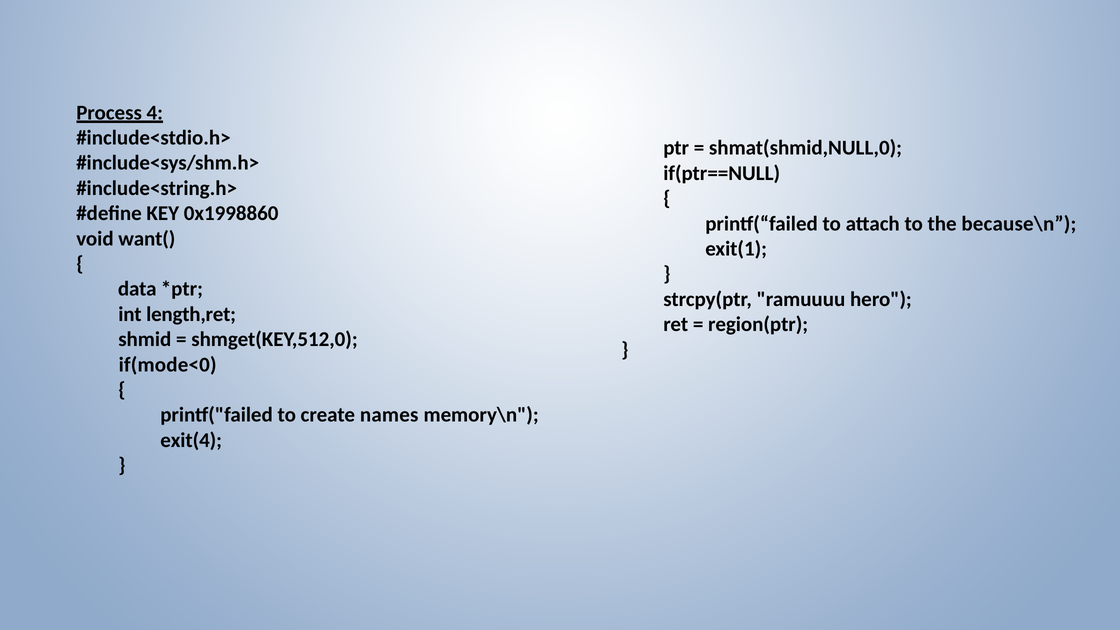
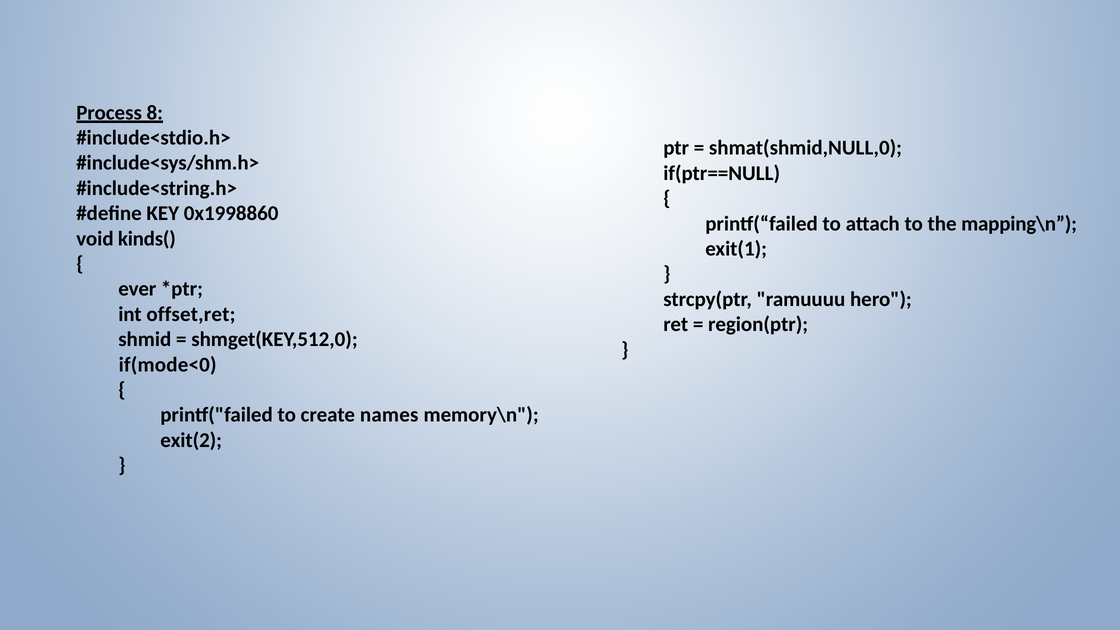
4: 4 -> 8
because\n: because\n -> mapping\n
want(: want( -> kinds(
data: data -> ever
length,ret: length,ret -> offset,ret
exit(4: exit(4 -> exit(2
